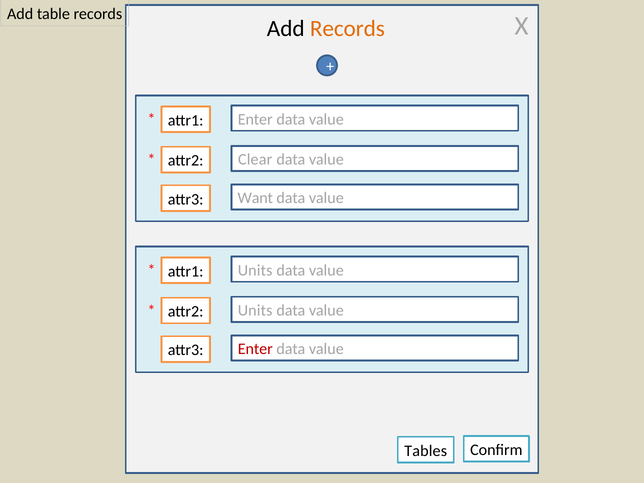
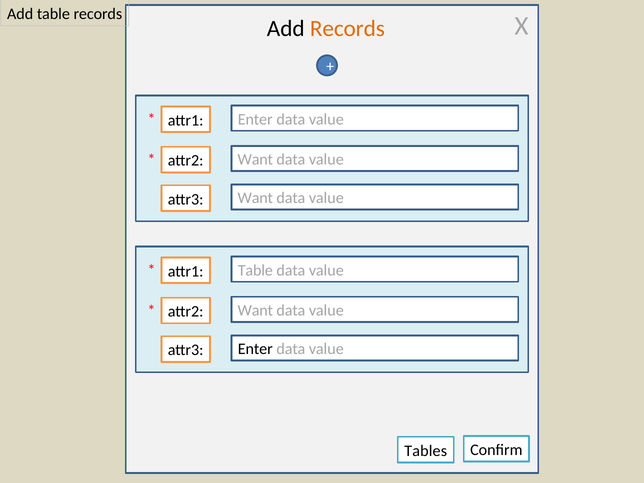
Clear at (255, 160): Clear -> Want
attr1 Units: Units -> Table
Units at (255, 311): Units -> Want
Enter at (255, 349) colour: red -> black
